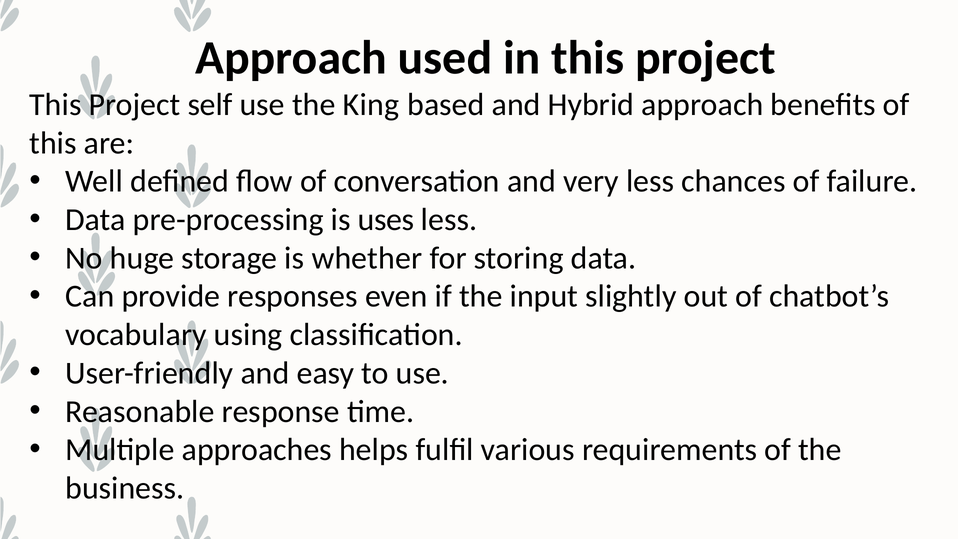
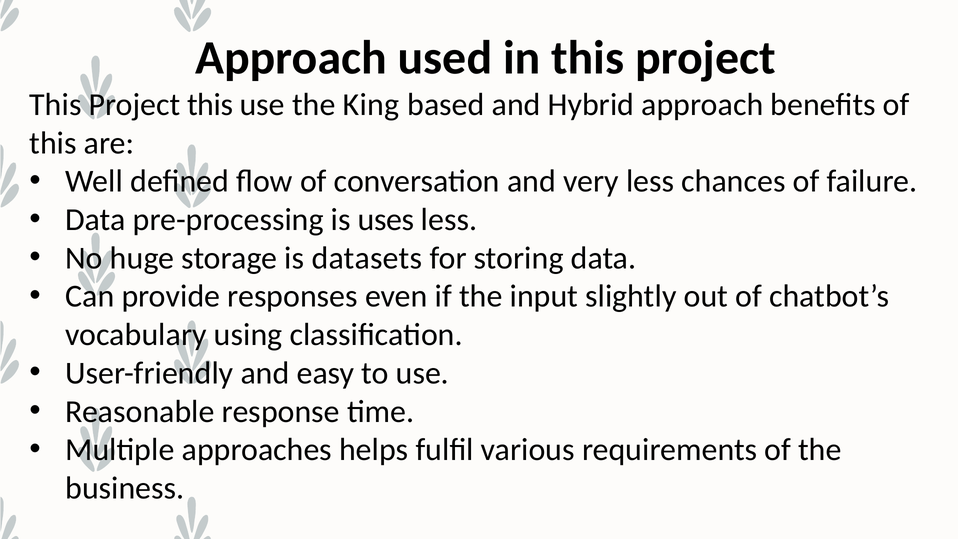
self at (210, 105): self -> this
whether: whether -> datasets
